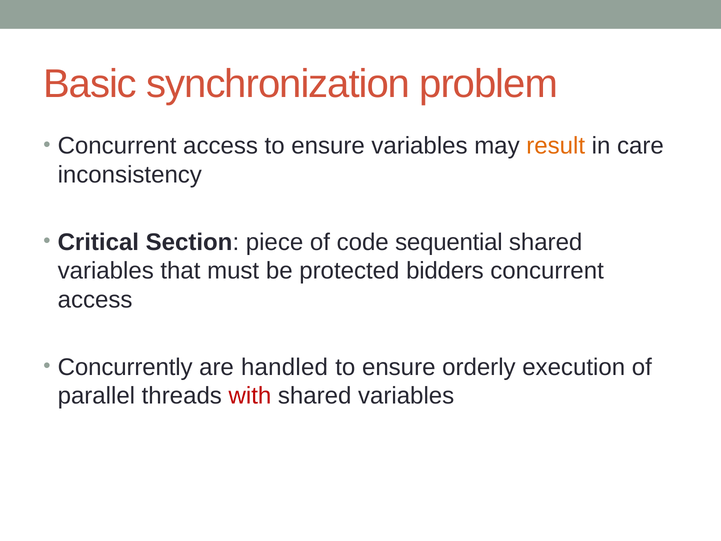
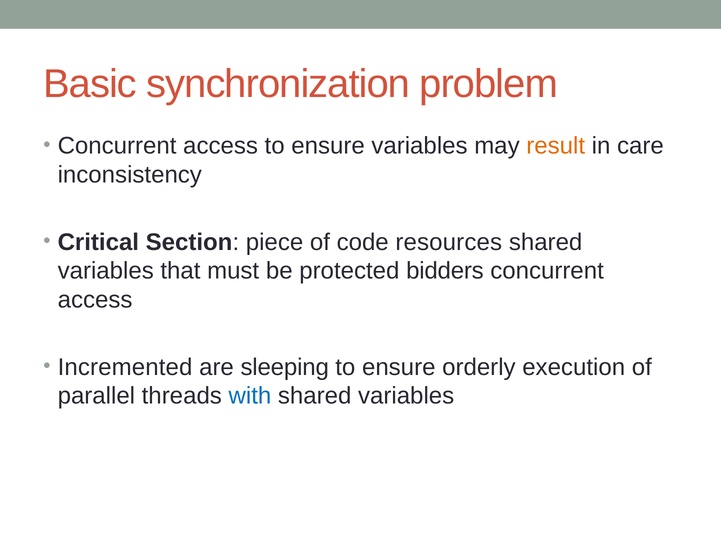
sequential: sequential -> resources
Concurrently: Concurrently -> Incremented
handled: handled -> sleeping
with colour: red -> blue
